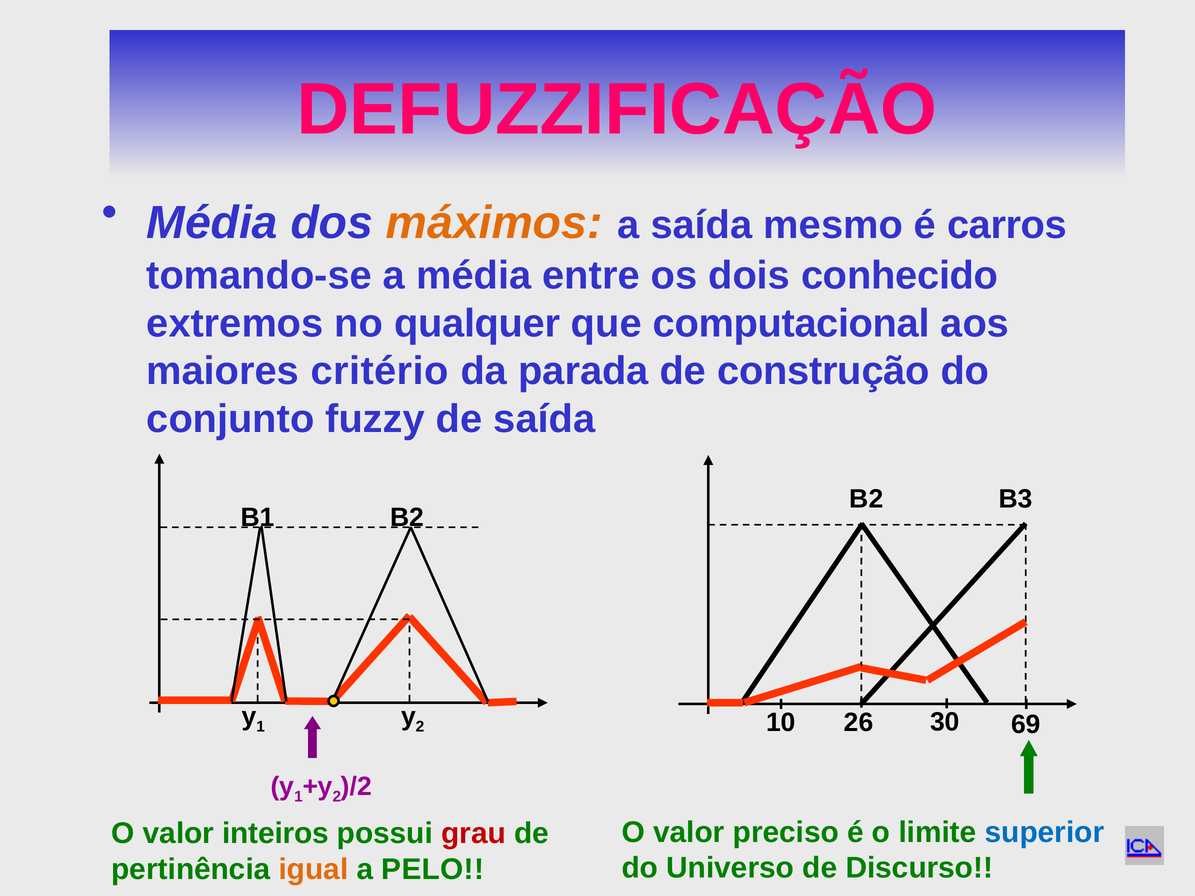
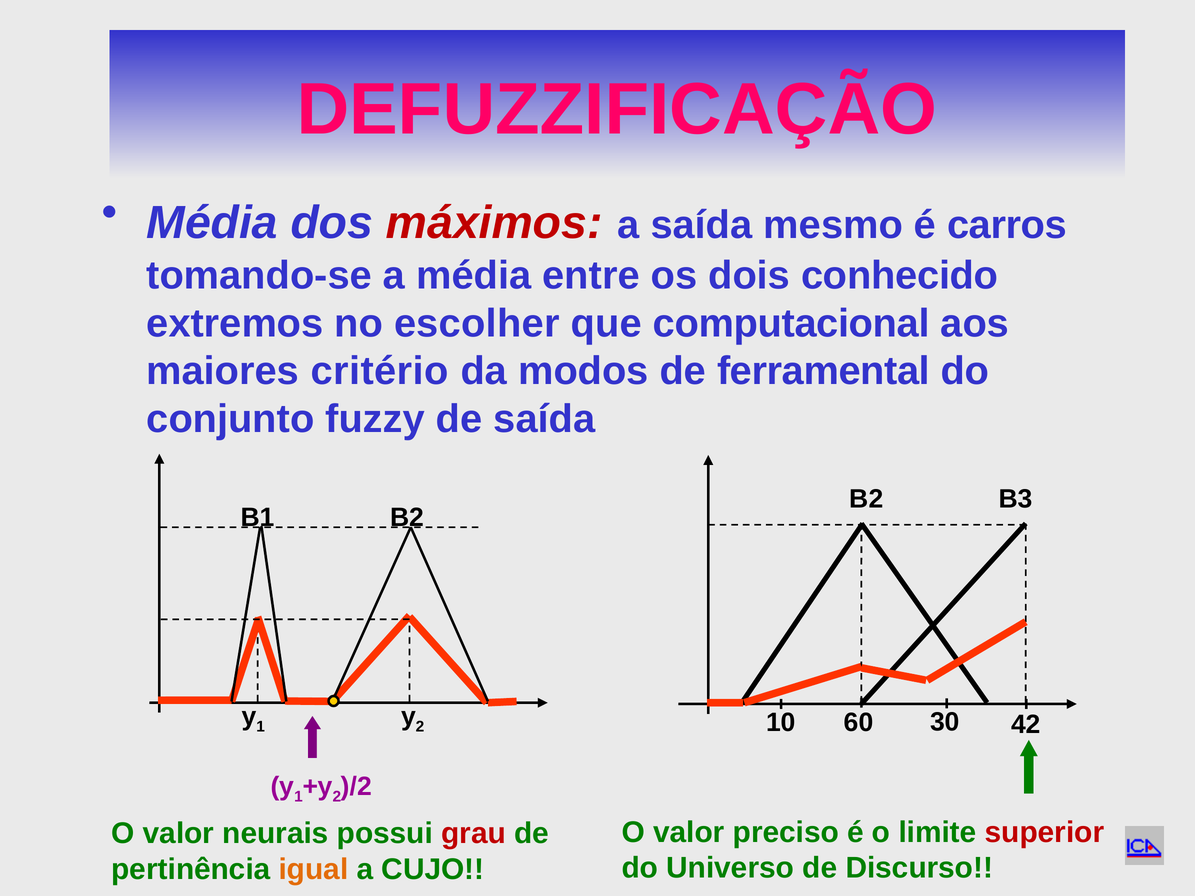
máximos colour: orange -> red
qualquer: qualquer -> escolher
parada: parada -> modos
construção: construção -> ferramental
26: 26 -> 60
69: 69 -> 42
superior colour: blue -> red
inteiros: inteiros -> neurais
PELO: PELO -> CUJO
